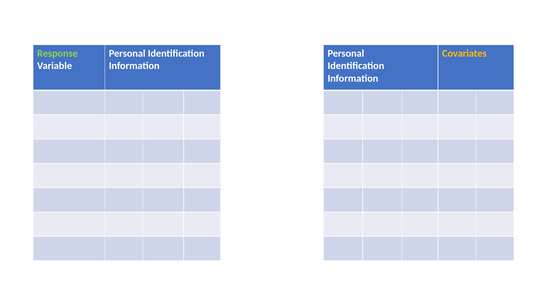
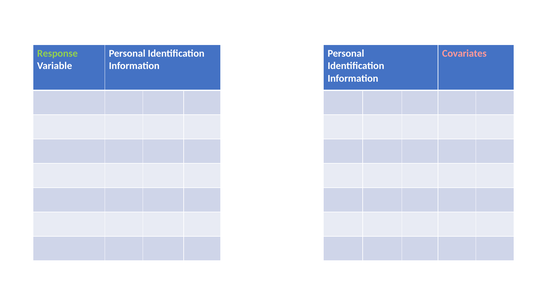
Covariates colour: yellow -> pink
